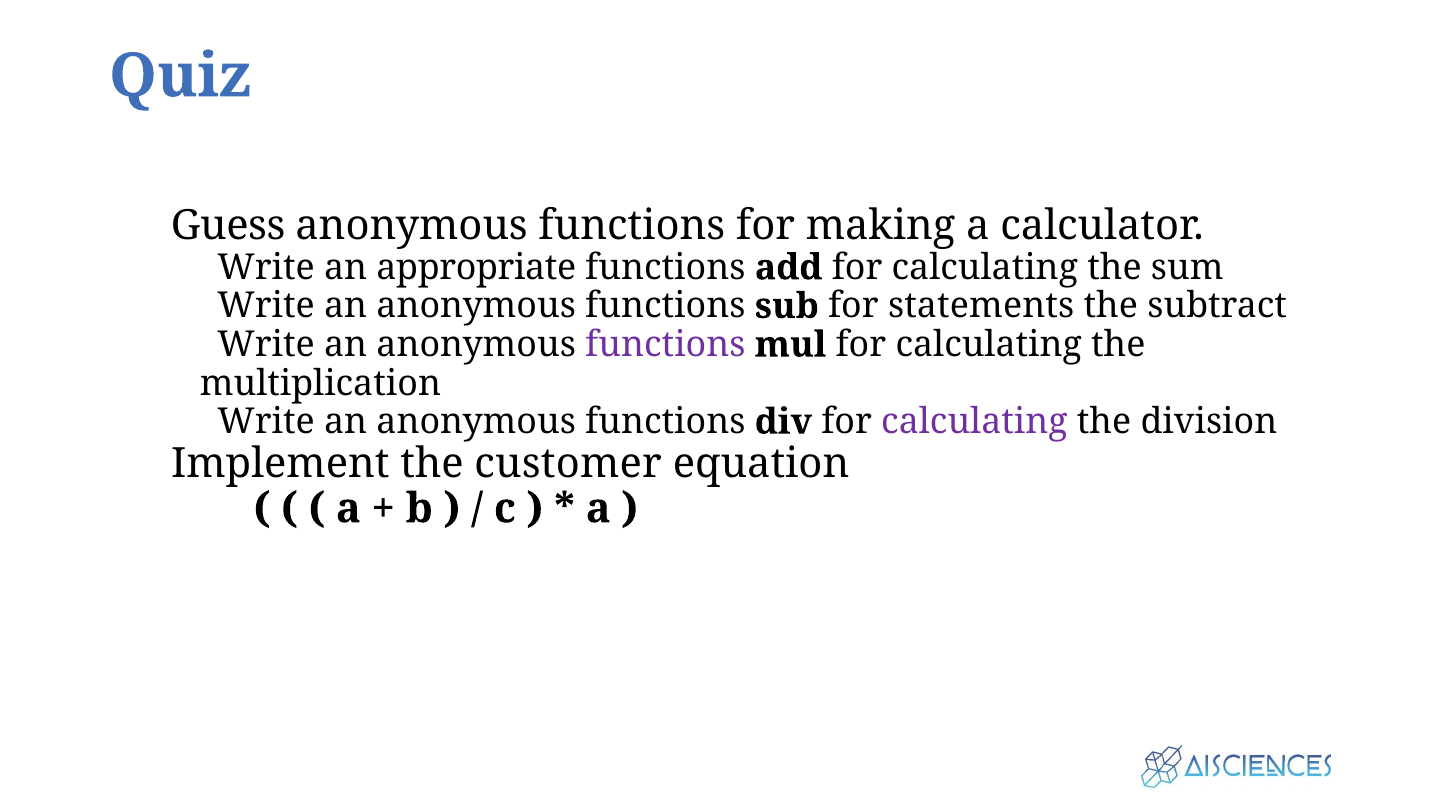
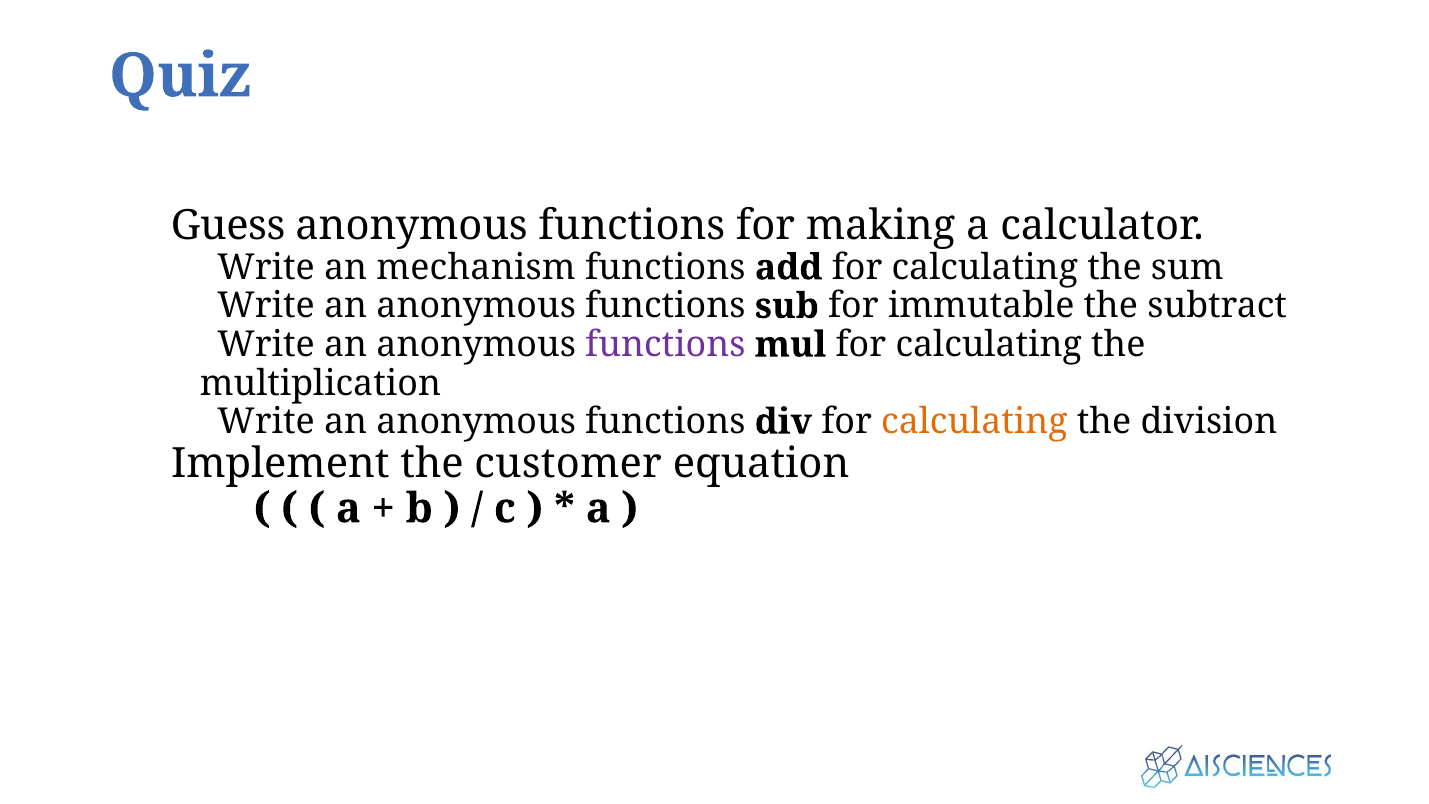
appropriate: appropriate -> mechanism
statements: statements -> immutable
calculating at (974, 422) colour: purple -> orange
